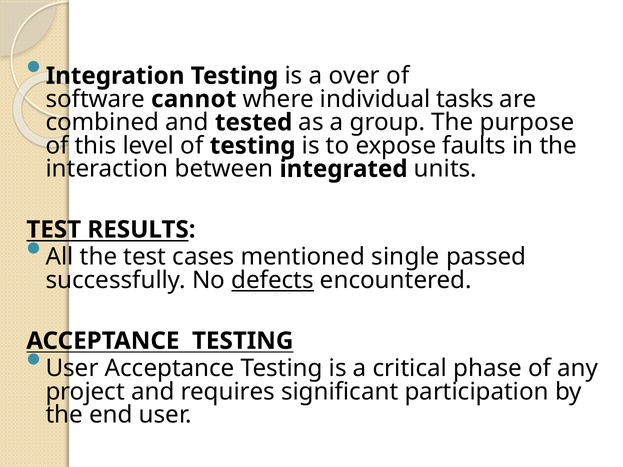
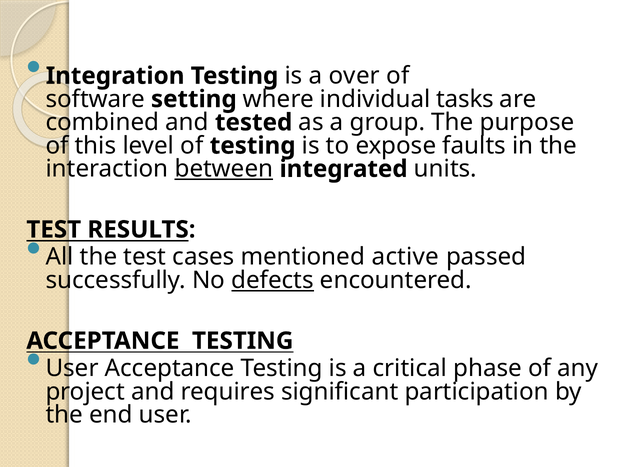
cannot: cannot -> setting
between underline: none -> present
single: single -> active
